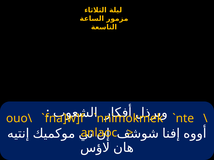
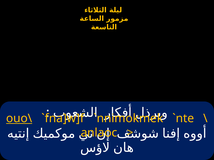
ouo\ underline: none -> present
